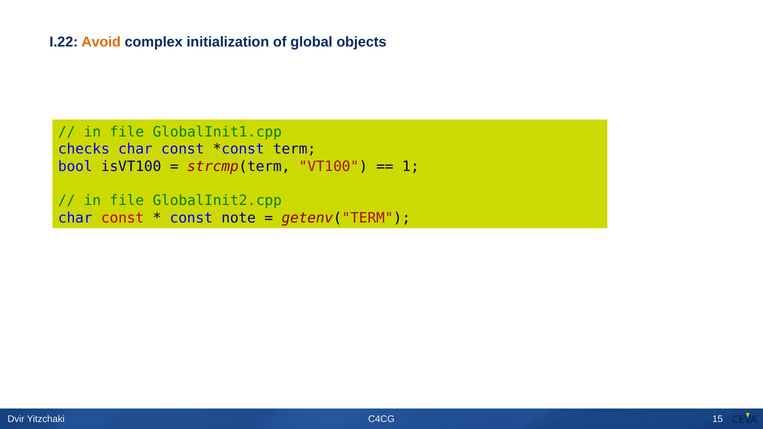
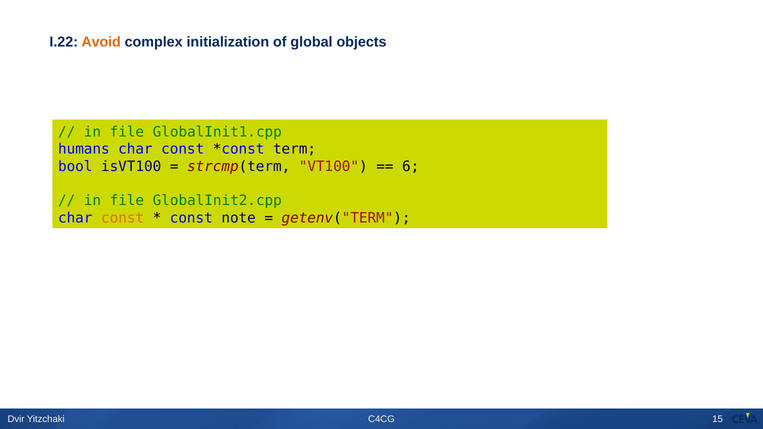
checks: checks -> humans
1: 1 -> 6
const at (123, 218) colour: red -> orange
